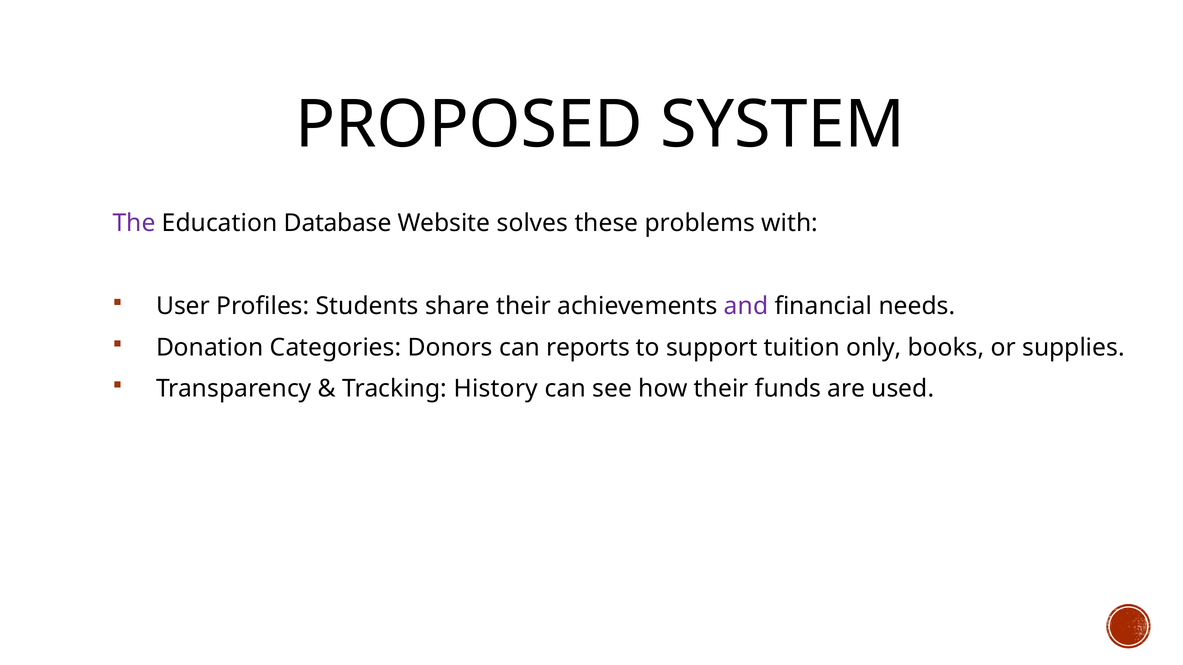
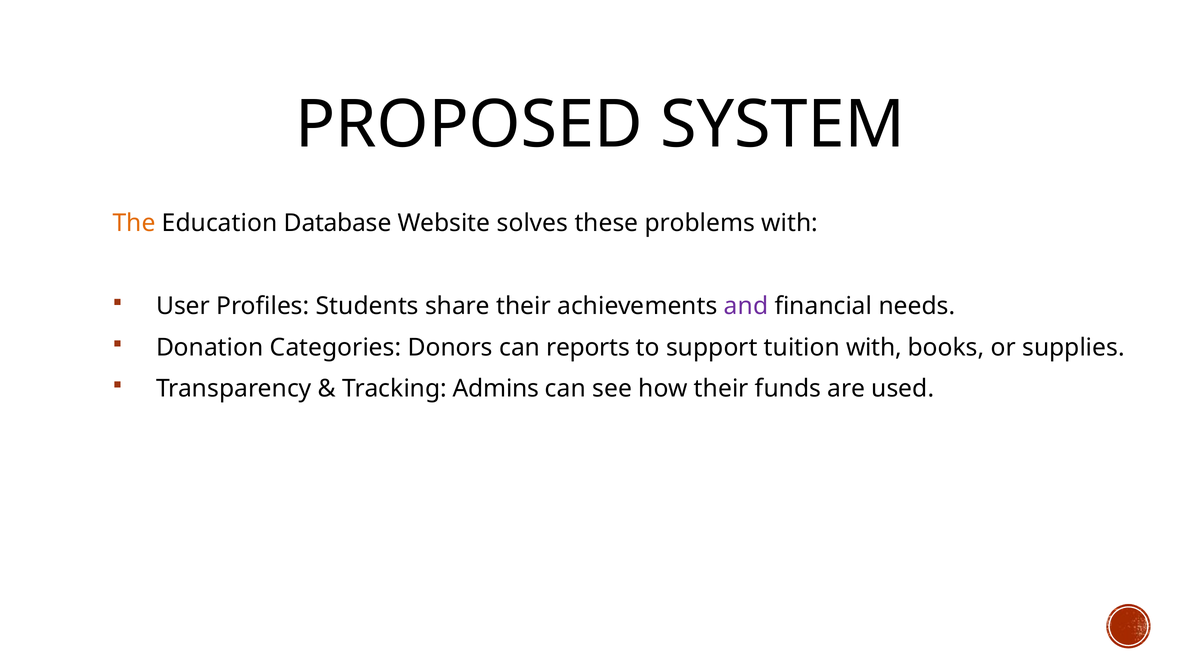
The colour: purple -> orange
tuition only: only -> with
History: History -> Admins
